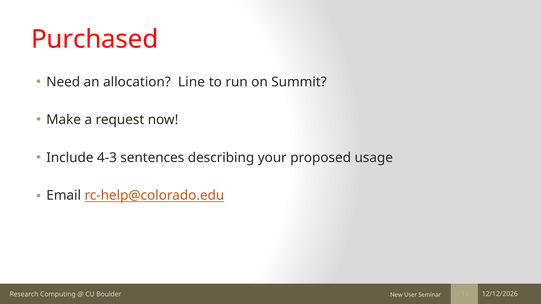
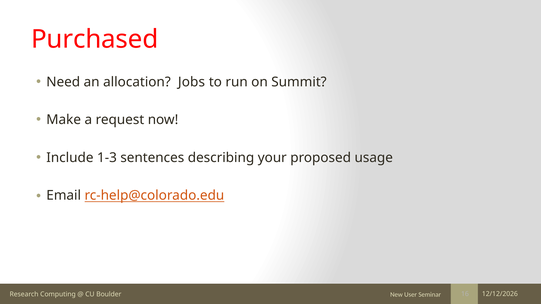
Line: Line -> Jobs
4-3: 4-3 -> 1-3
